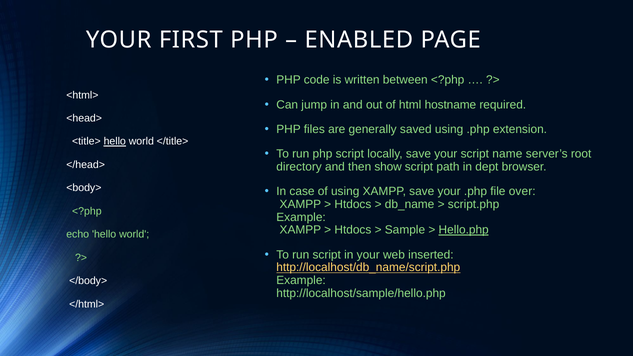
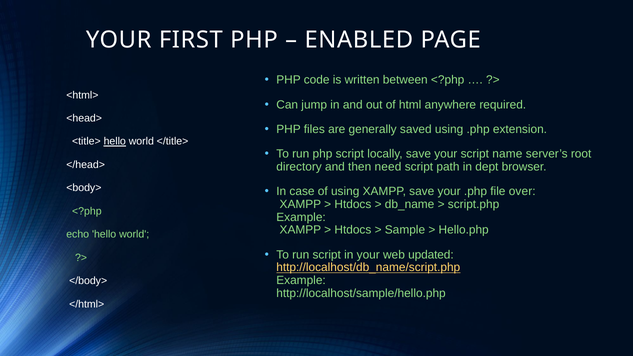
hostname: hostname -> anywhere
show: show -> need
Hello.php underline: present -> none
inserted: inserted -> updated
